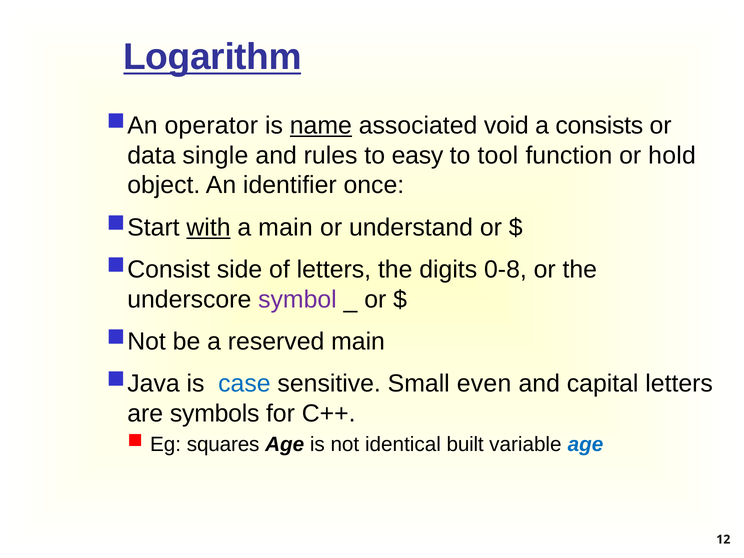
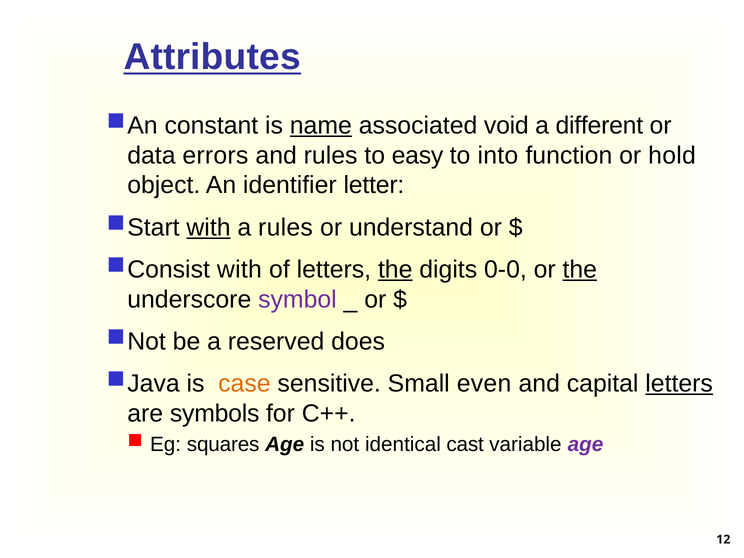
Logarithm: Logarithm -> Attributes
operator: operator -> constant
consists: consists -> different
single: single -> errors
tool: tool -> into
once: once -> letter
a main: main -> rules
side at (240, 270): side -> with
the at (395, 270) underline: none -> present
0-8: 0-8 -> 0-0
the at (580, 270) underline: none -> present
reserved main: main -> does
case colour: blue -> orange
letters at (679, 384) underline: none -> present
built: built -> cast
age at (585, 444) colour: blue -> purple
